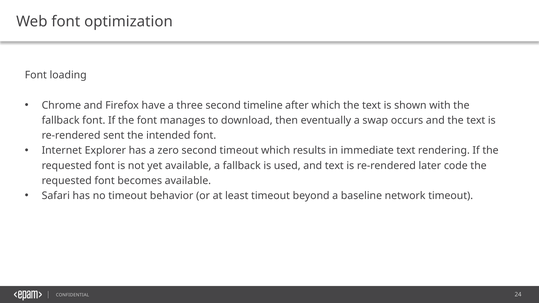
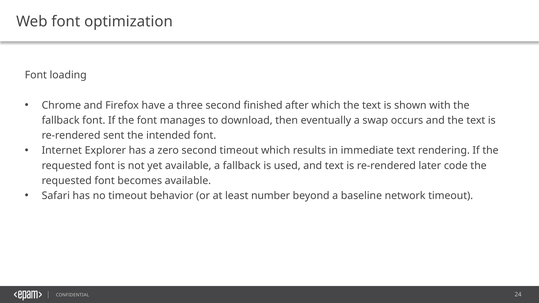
timeline: timeline -> finished
least timeout: timeout -> number
